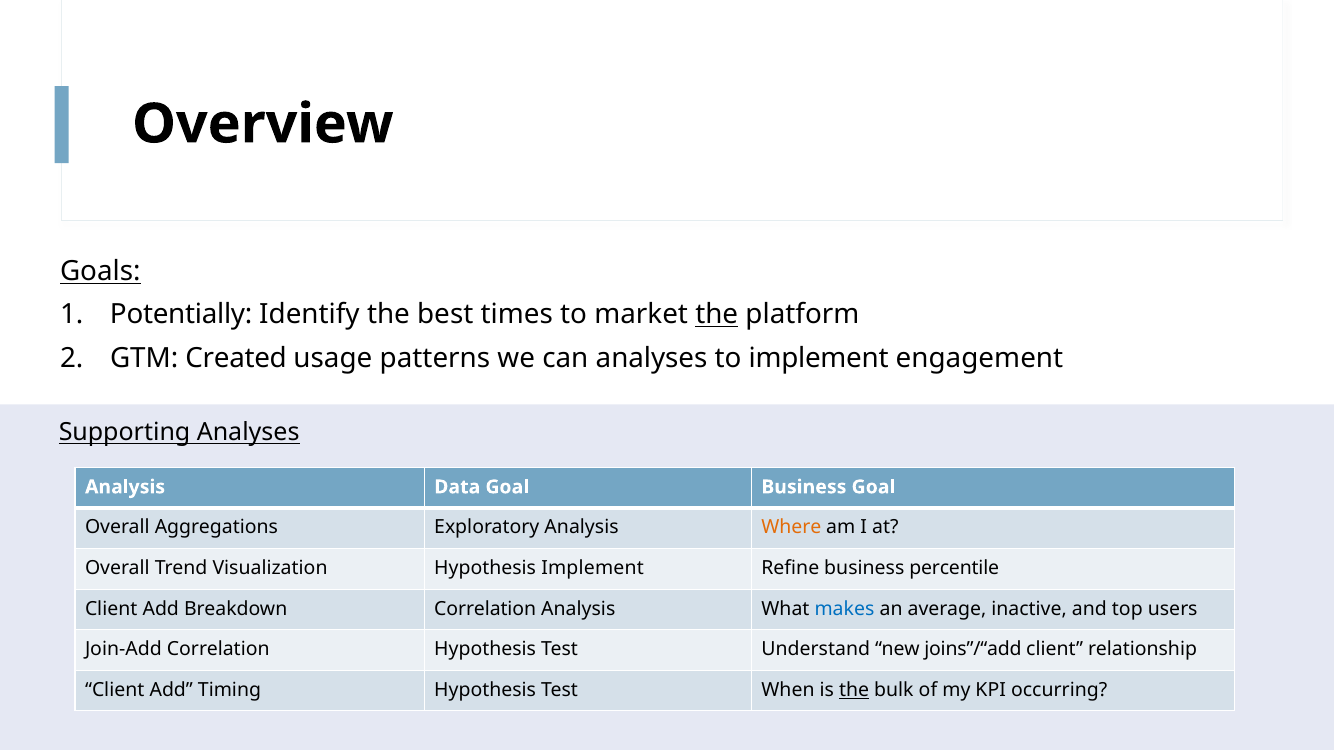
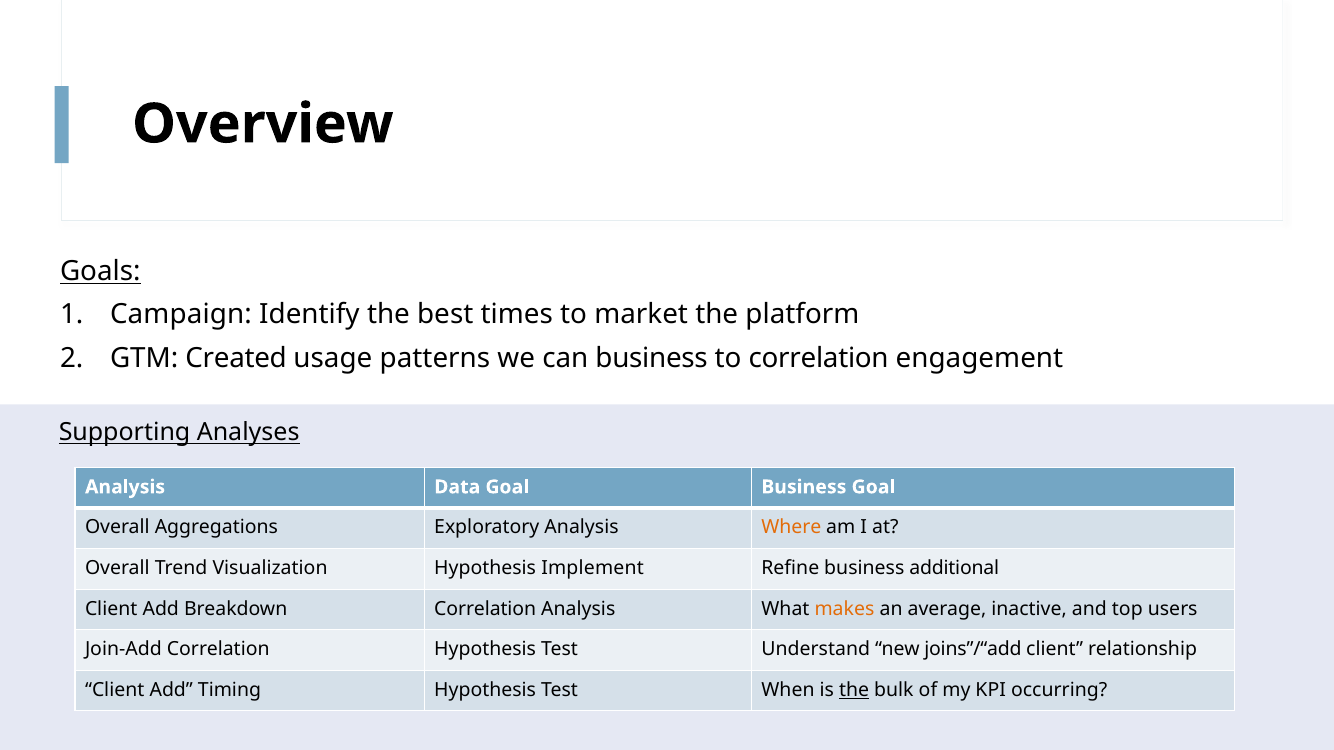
Potentially: Potentially -> Campaign
the at (717, 315) underline: present -> none
can analyses: analyses -> business
to implement: implement -> correlation
percentile: percentile -> additional
makes colour: blue -> orange
